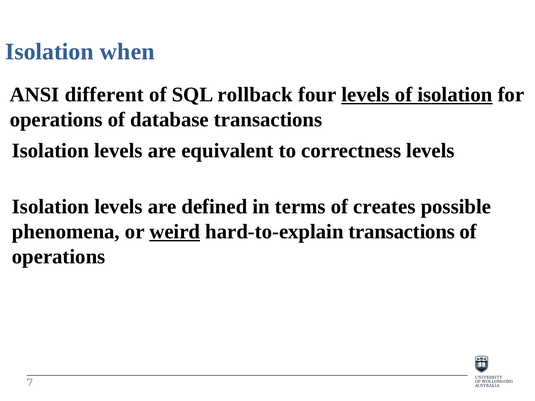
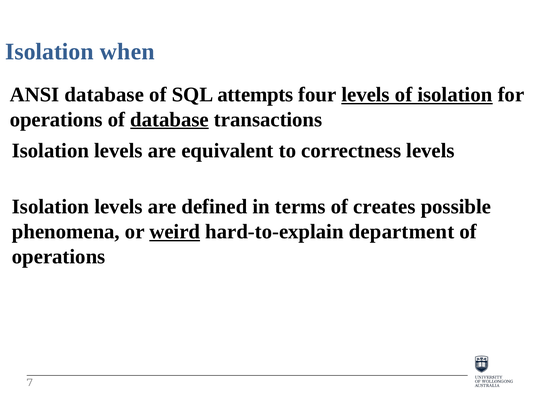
ANSI different: different -> database
rollback: rollback -> attempts
database at (170, 120) underline: none -> present
hard-to-explain transactions: transactions -> department
